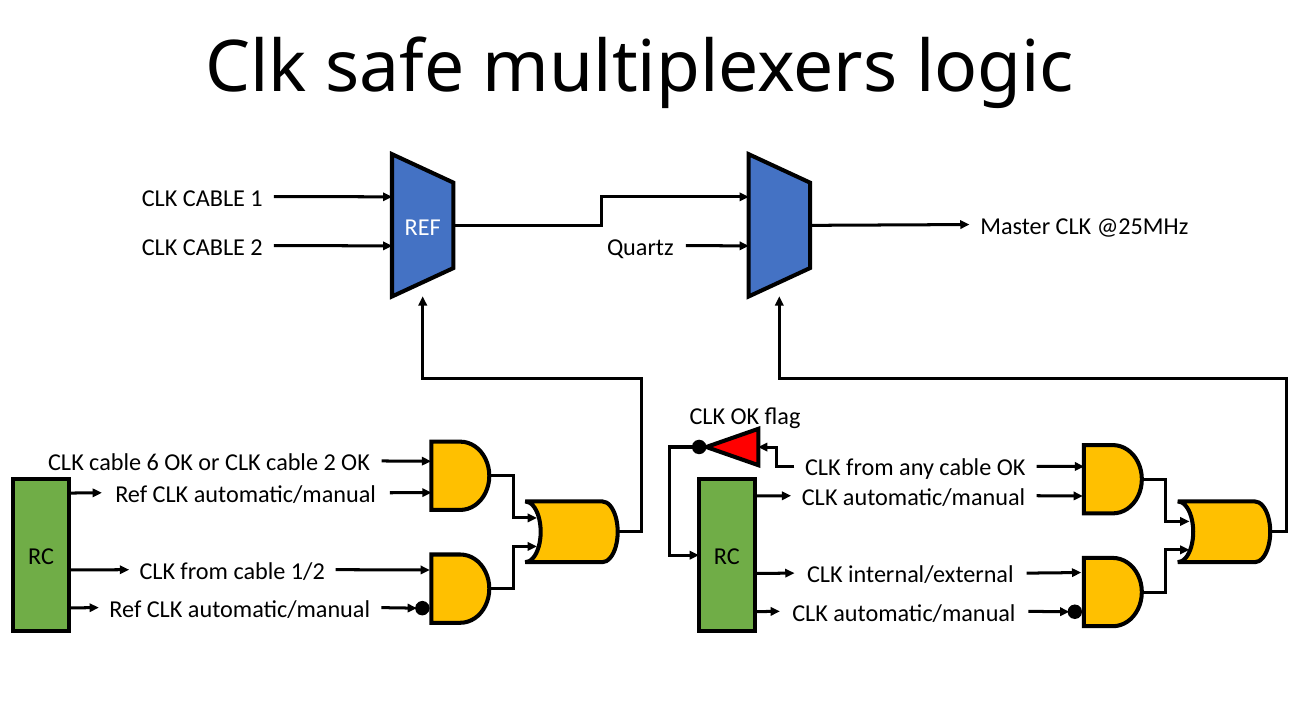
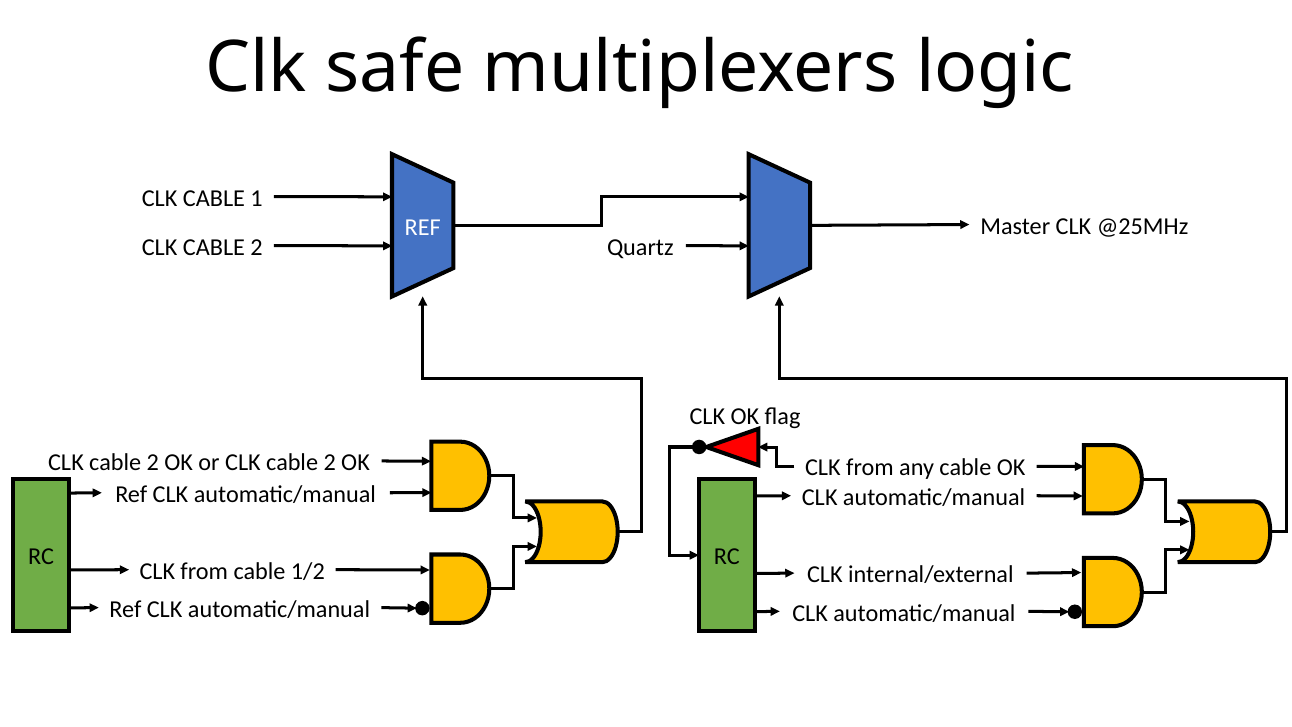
6 at (153, 463): 6 -> 2
